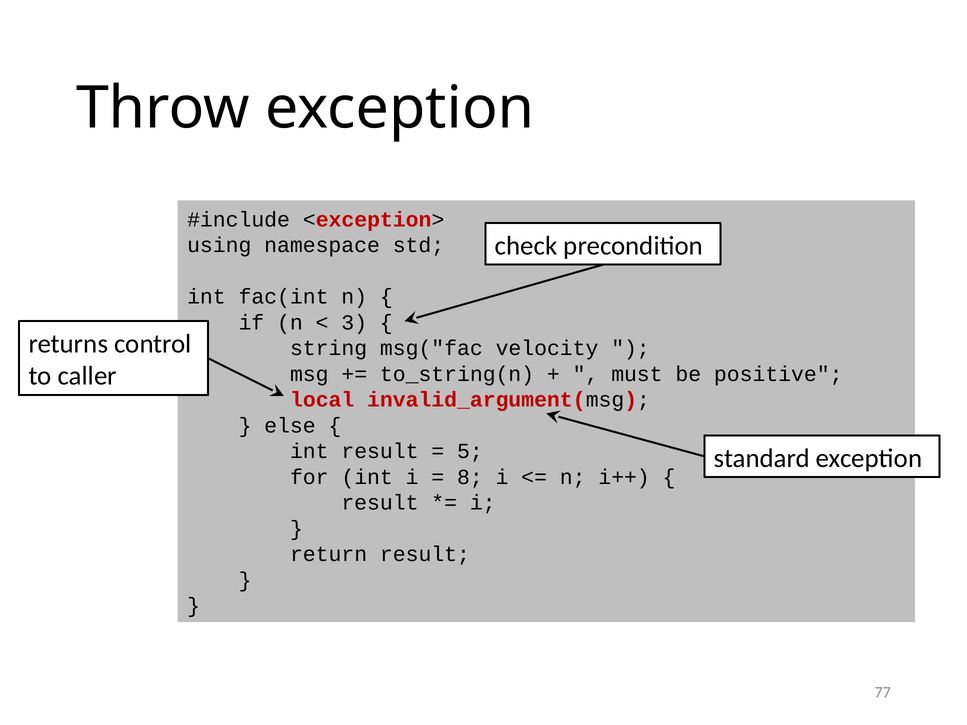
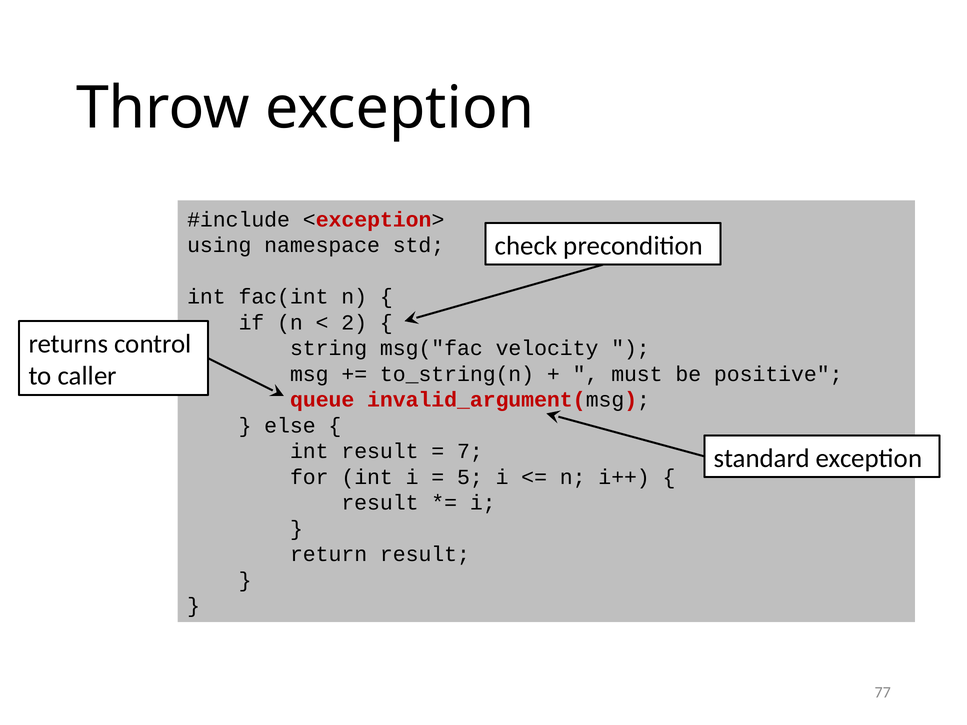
3: 3 -> 2
local: local -> queue
5: 5 -> 7
8: 8 -> 5
